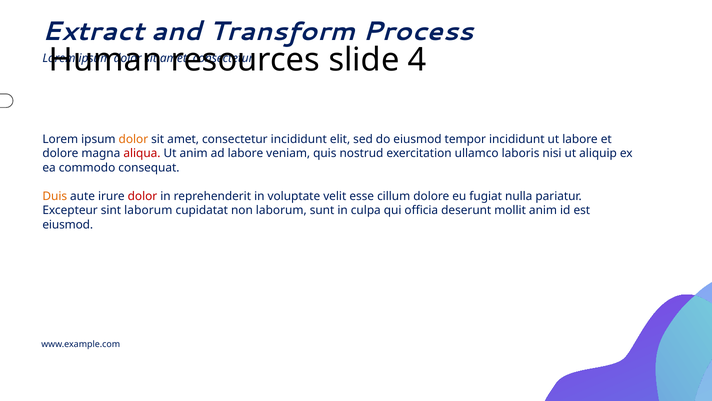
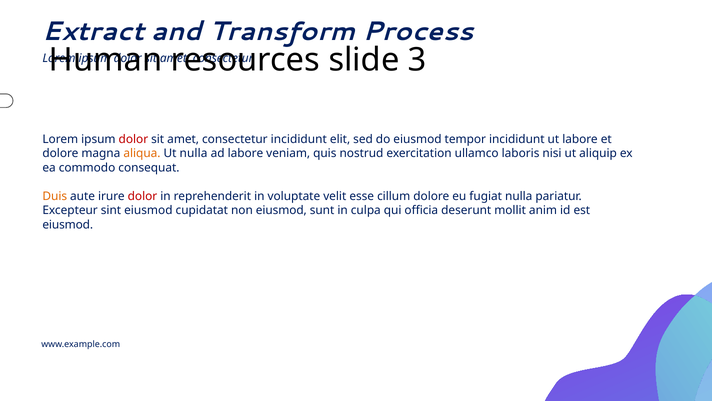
4: 4 -> 3
dolor at (133, 139) colour: orange -> red
aliqua colour: red -> orange
Ut anim: anim -> nulla
sint laborum: laborum -> eiusmod
non laborum: laborum -> eiusmod
